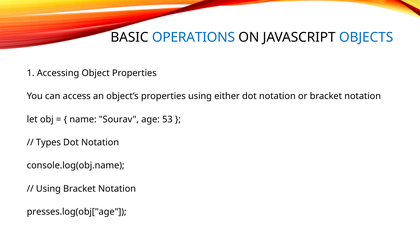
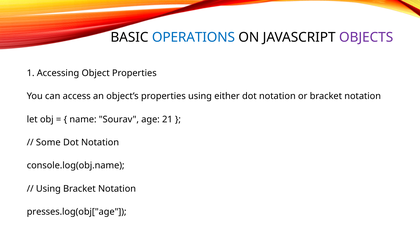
OBJECTS colour: blue -> purple
53: 53 -> 21
Types: Types -> Some
